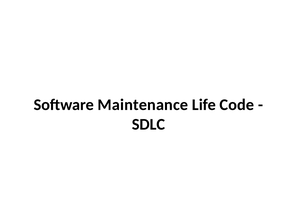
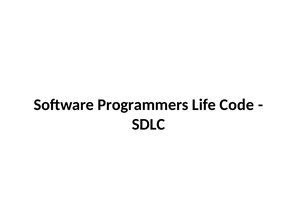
Maintenance: Maintenance -> Programmers
